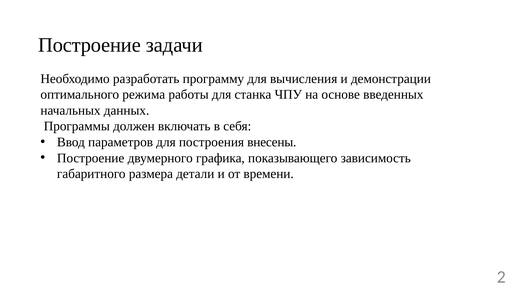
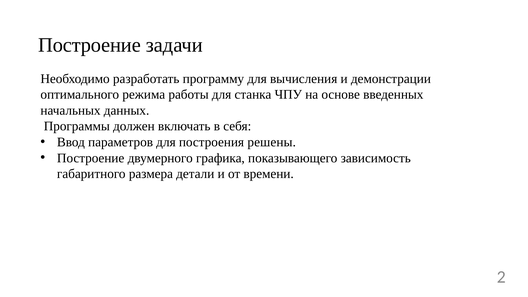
внесены: внесены -> решены
